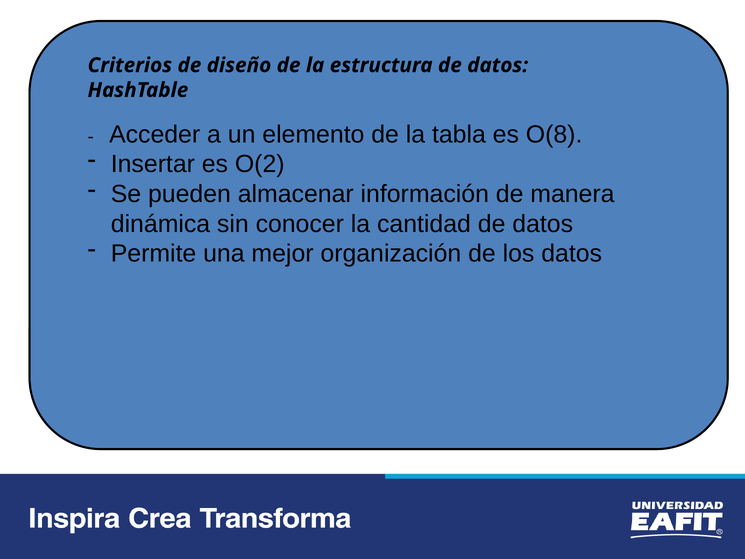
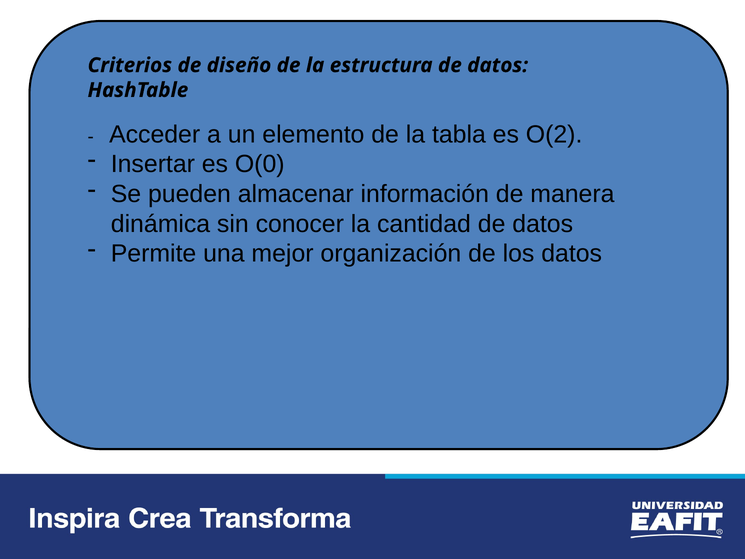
O(8: O(8 -> O(2
O(2: O(2 -> O(0
